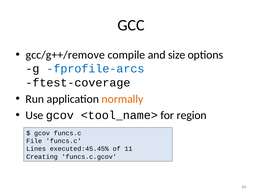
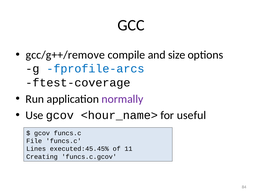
normally colour: orange -> purple
<tool_name>: <tool_name> -> <hour_name>
region: region -> useful
